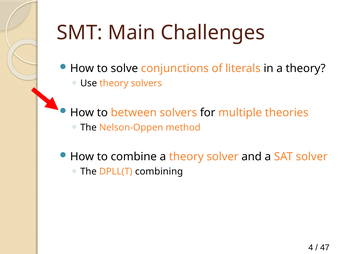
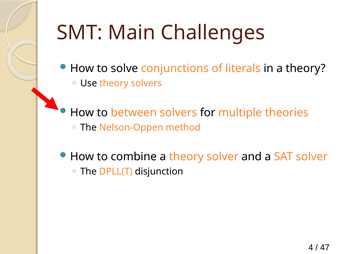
combining: combining -> disjunction
